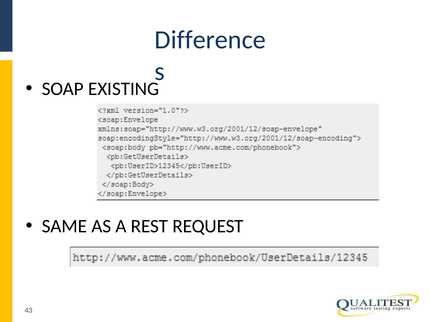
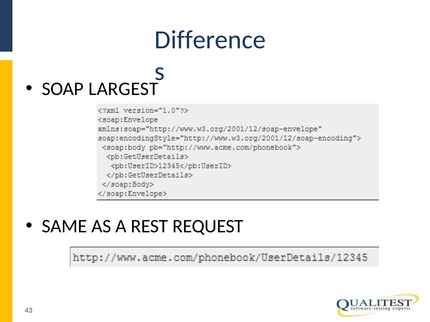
EXISTING: EXISTING -> LARGEST
